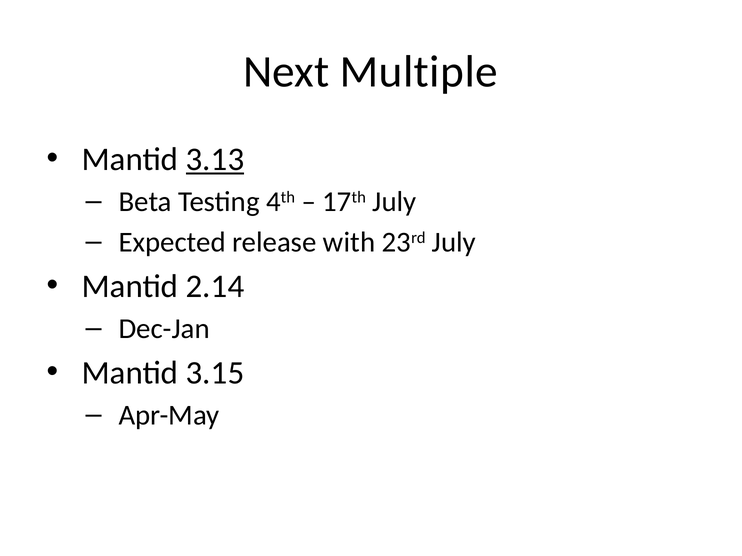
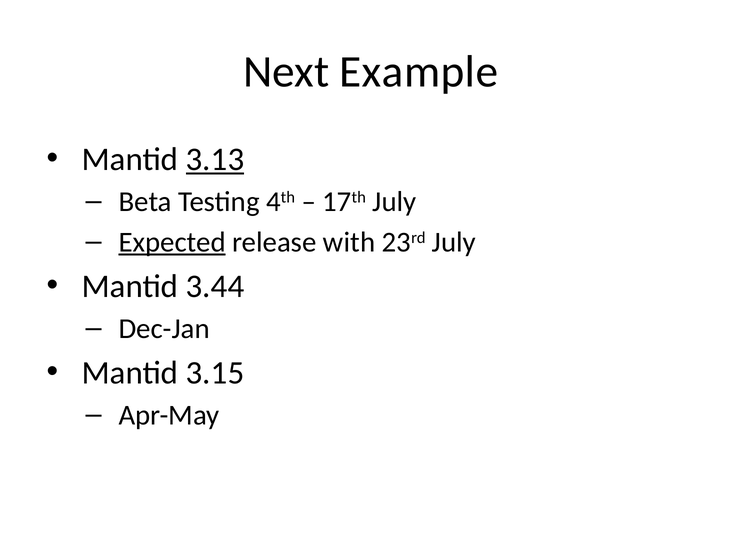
Multiple: Multiple -> Example
Expected underline: none -> present
2.14: 2.14 -> 3.44
